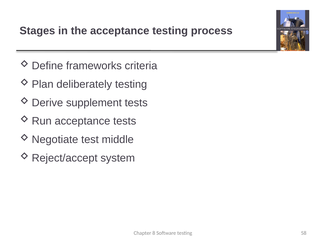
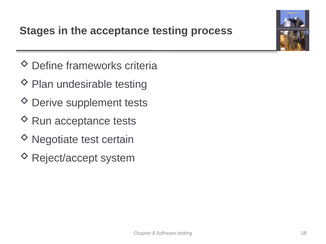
deliberately: deliberately -> undesirable
middle: middle -> certain
